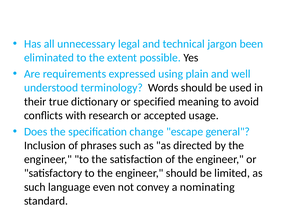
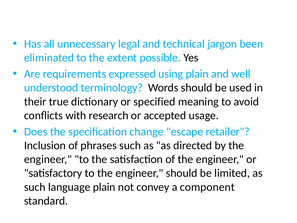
general: general -> retailer
language even: even -> plain
nominating: nominating -> component
